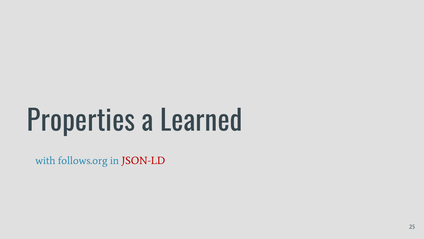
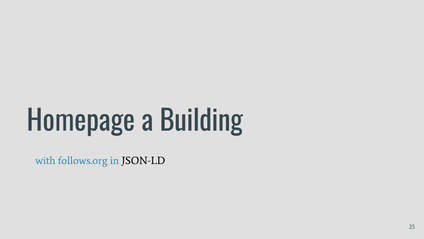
Properties: Properties -> Homepage
Learned: Learned -> Building
JSON-LD colour: red -> black
